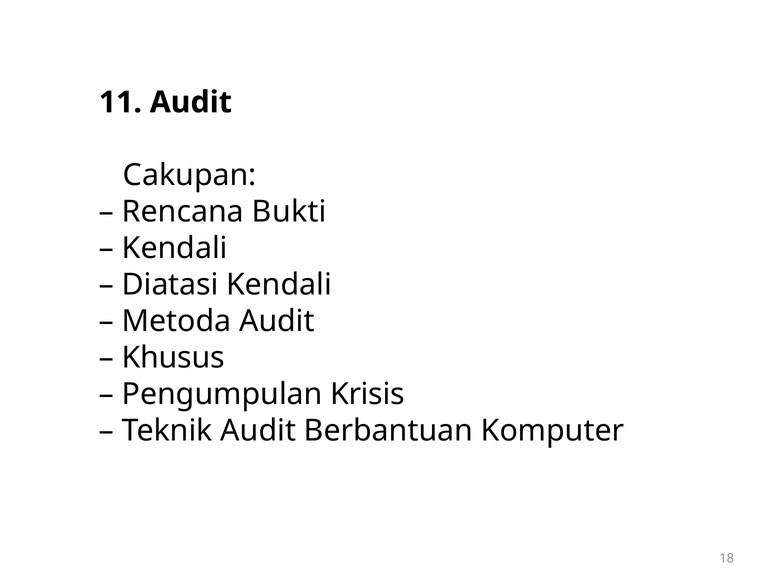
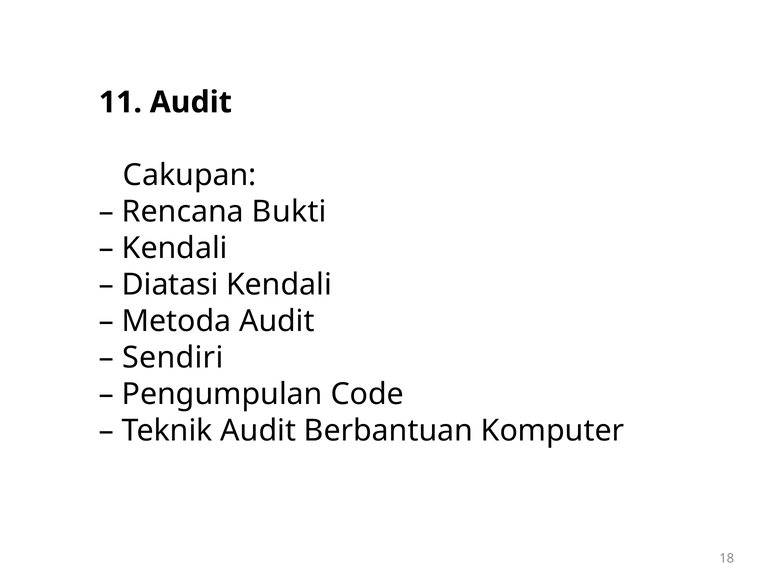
Khusus: Khusus -> Sendiri
Krisis: Krisis -> Code
